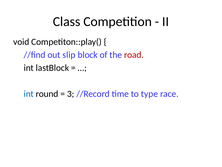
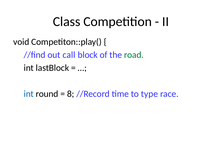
slip: slip -> call
road colour: red -> green
3: 3 -> 8
